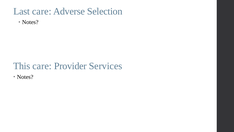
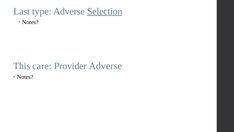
Last care: care -> type
Selection underline: none -> present
Provider Services: Services -> Adverse
